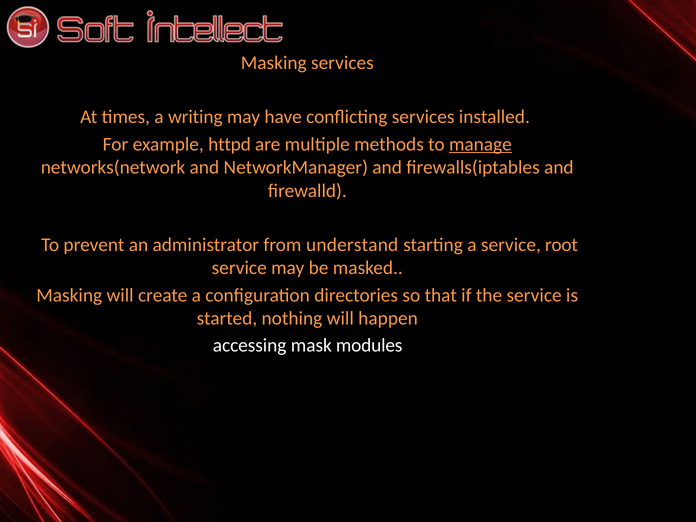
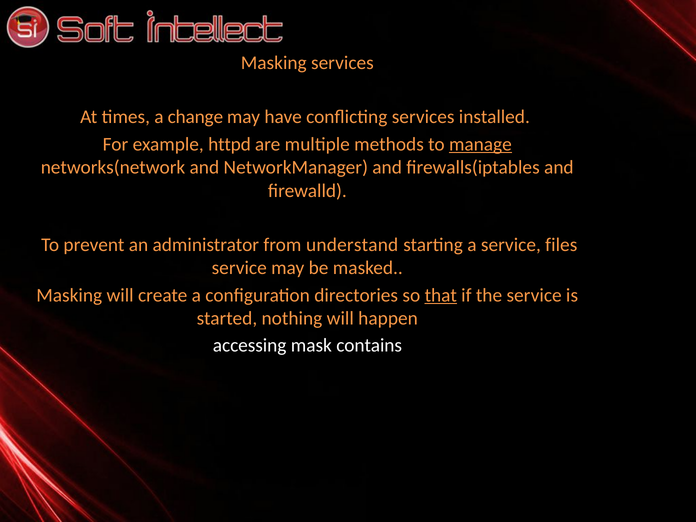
writing: writing -> change
root: root -> files
that underline: none -> present
modules: modules -> contains
